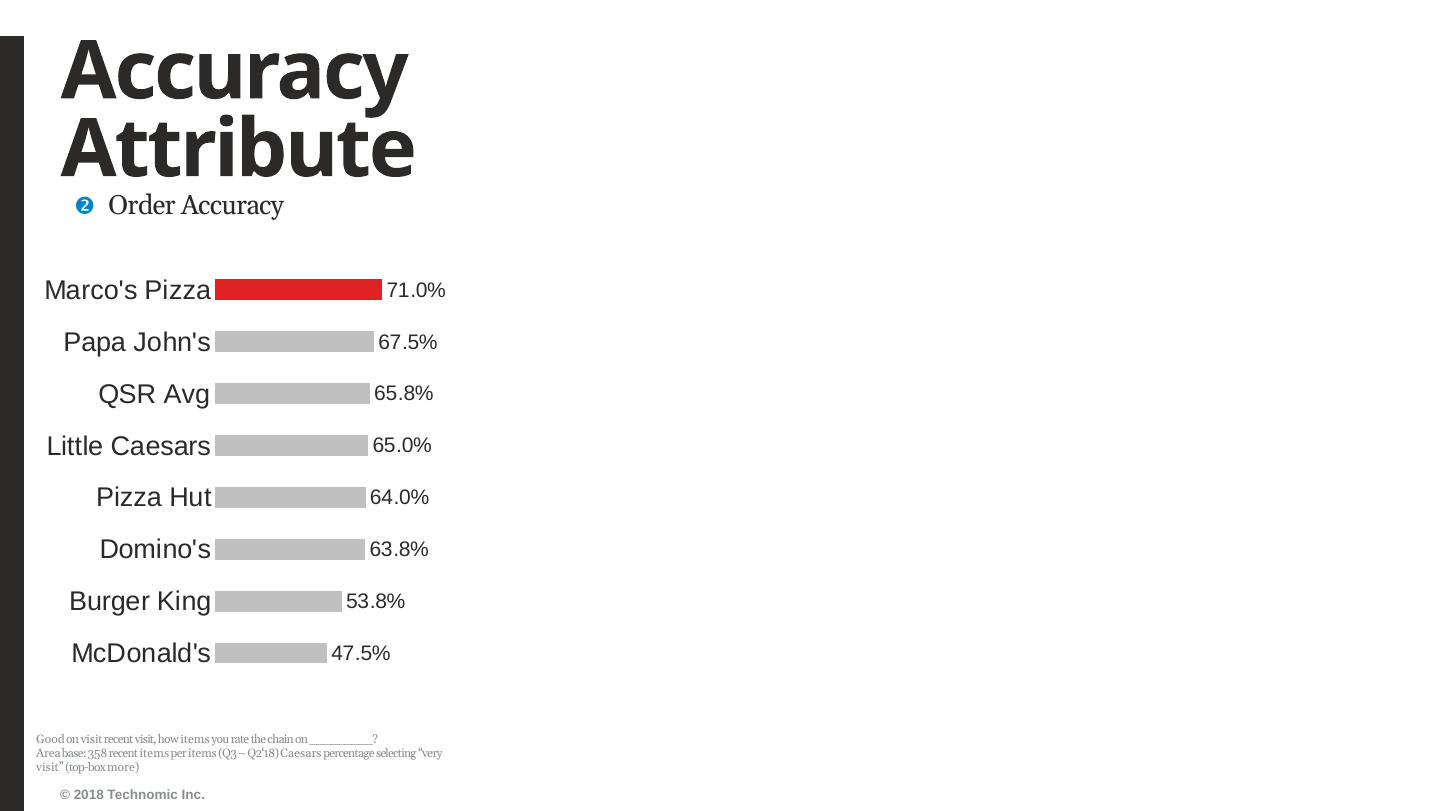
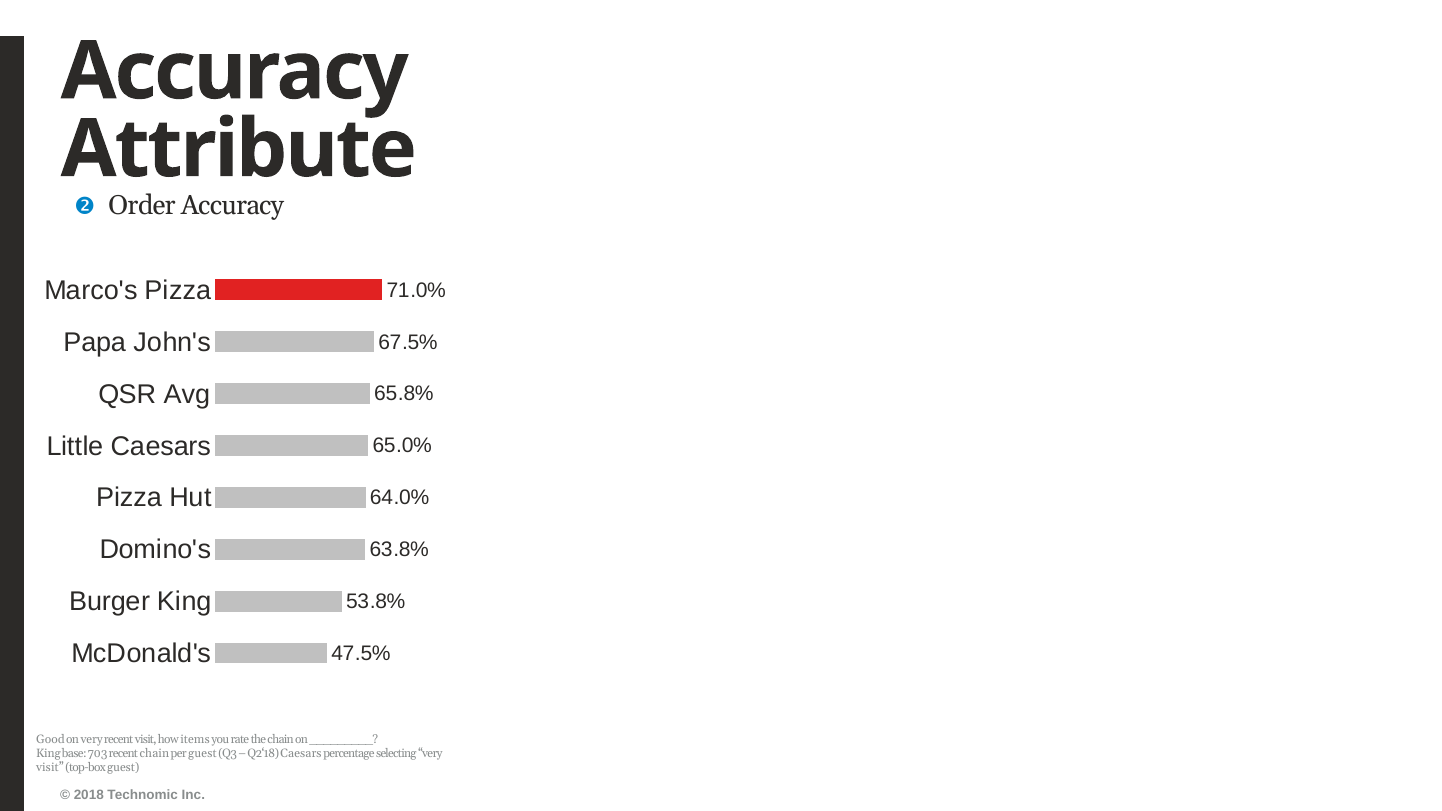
on visit: visit -> very
Area at (48, 754): Area -> King
358: 358 -> 703
recent items: items -> chain
per items: items -> guest
top-box more: more -> guest
